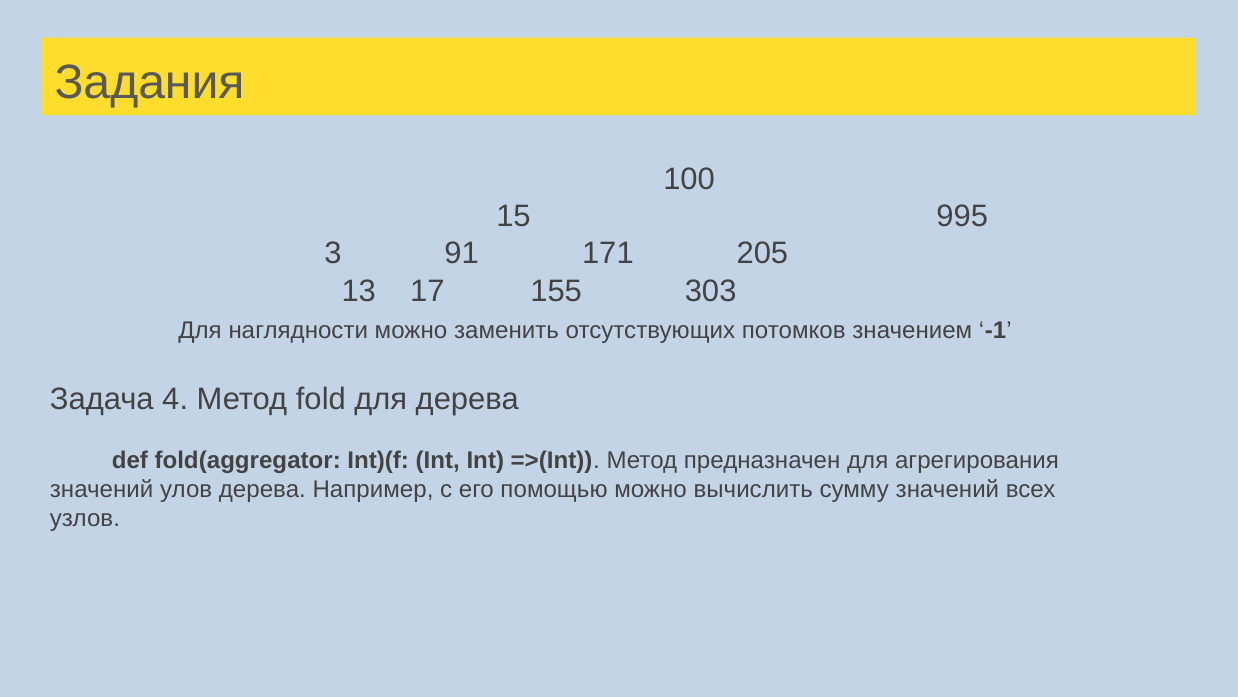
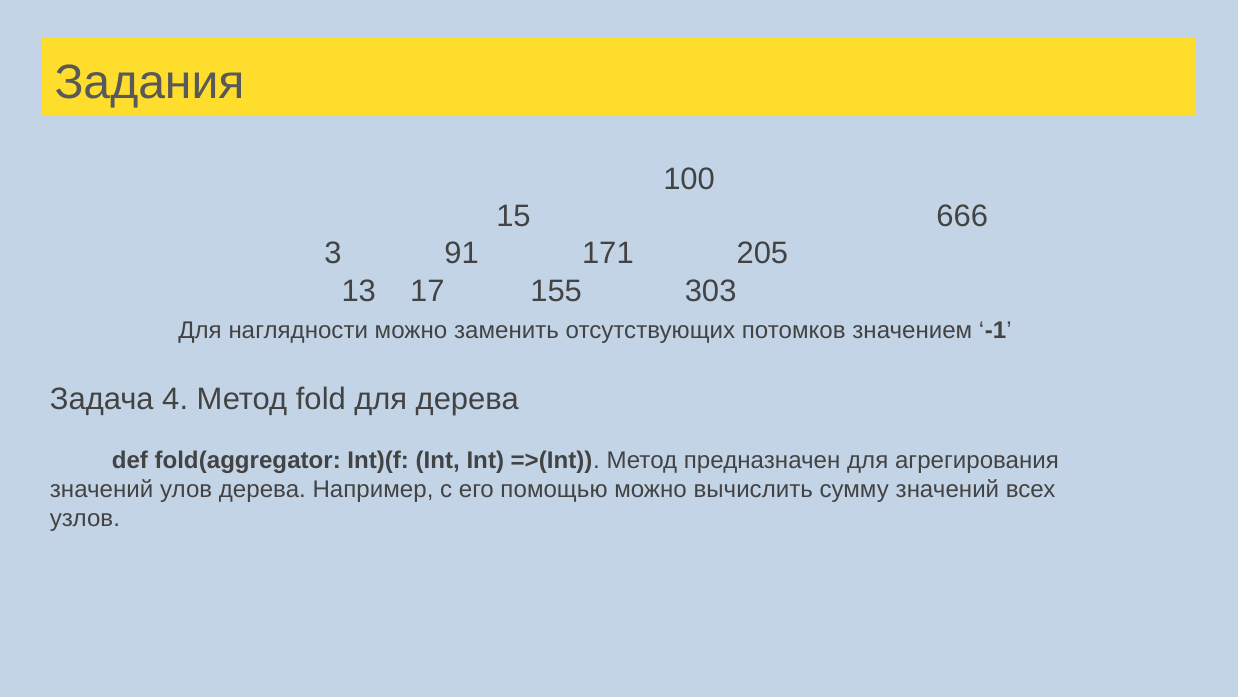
995: 995 -> 666
